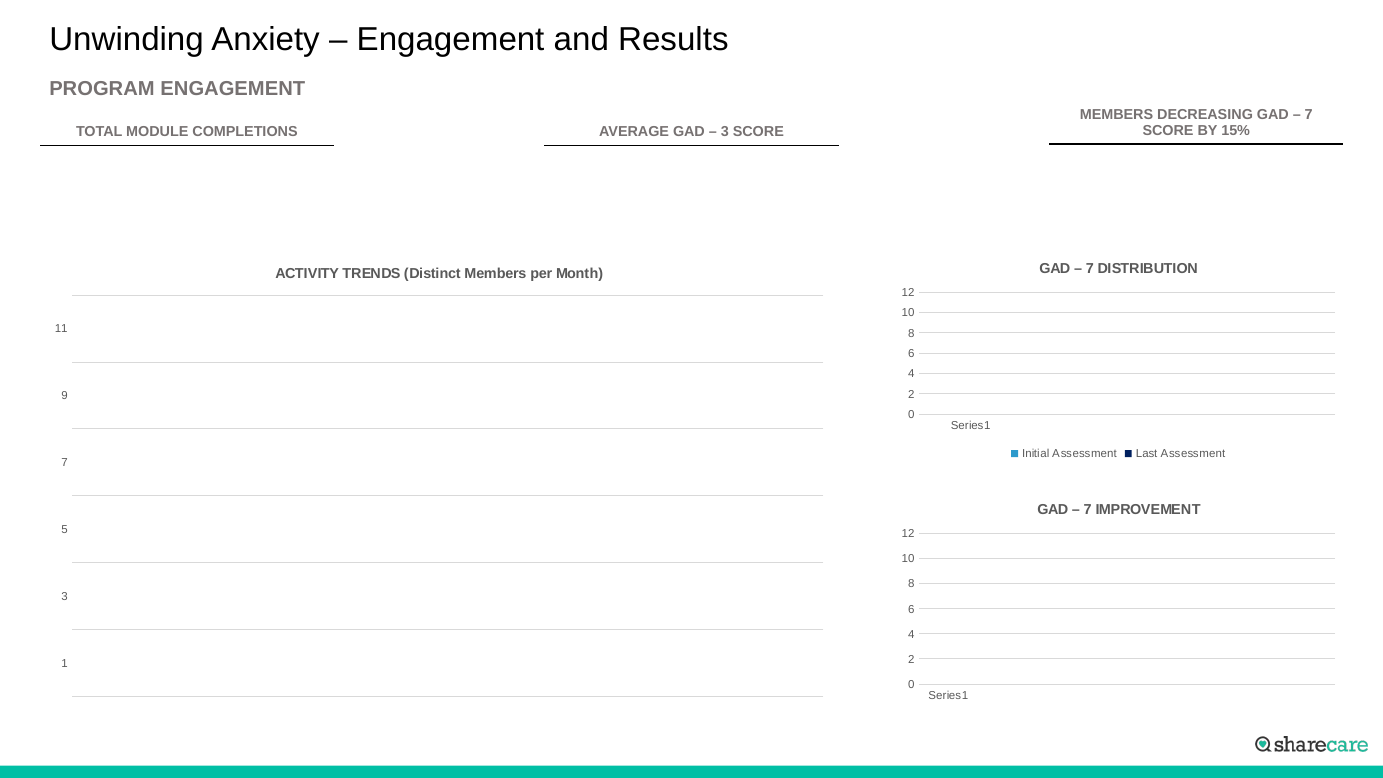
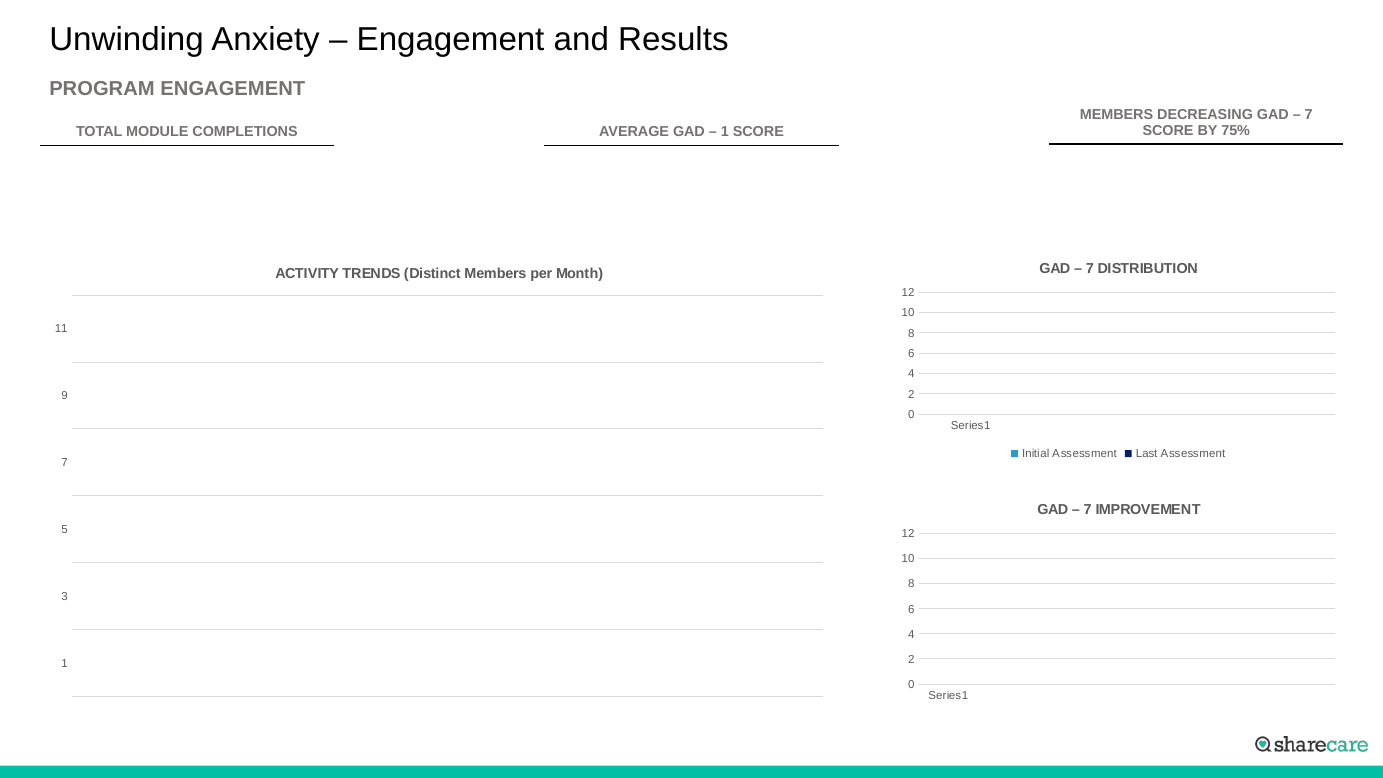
15%: 15% -> 75%
3 at (725, 131): 3 -> 1
